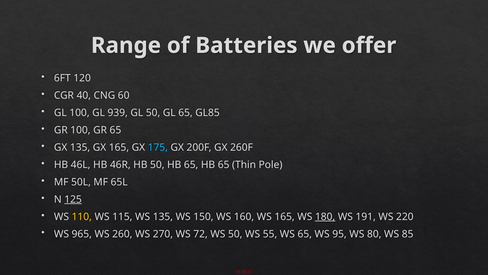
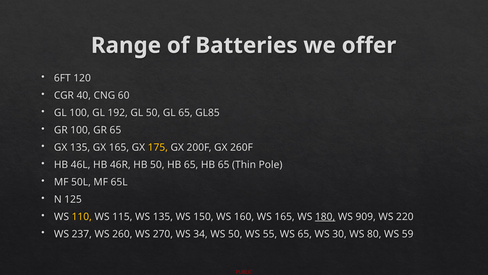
939: 939 -> 192
175 colour: light blue -> yellow
125 underline: present -> none
191: 191 -> 909
965: 965 -> 237
72: 72 -> 34
95: 95 -> 30
85: 85 -> 59
